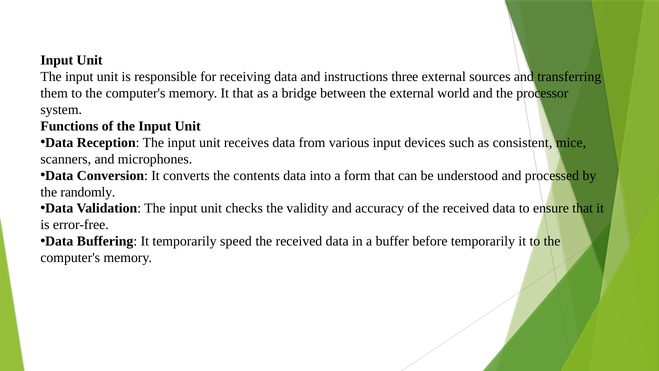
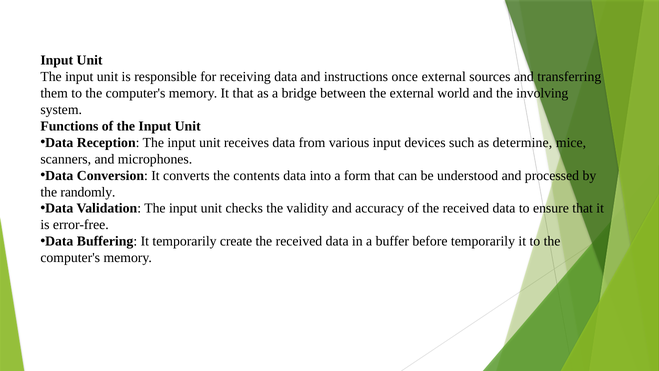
three: three -> once
processor: processor -> involving
consistent: consistent -> determine
speed: speed -> create
